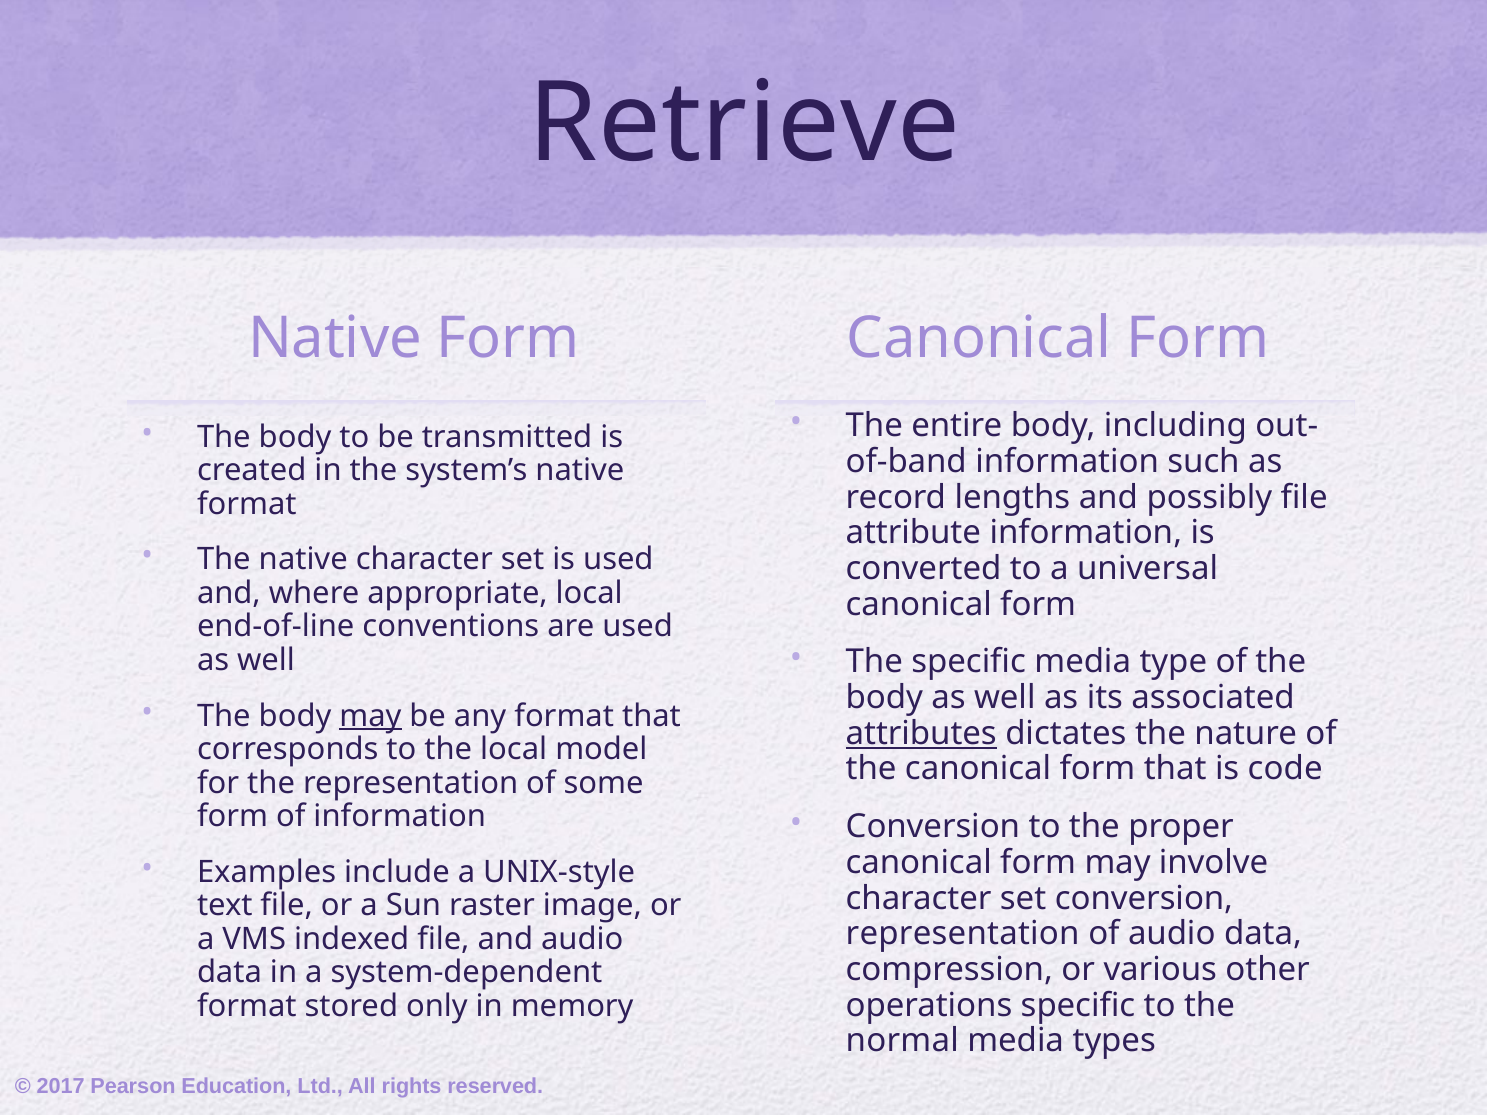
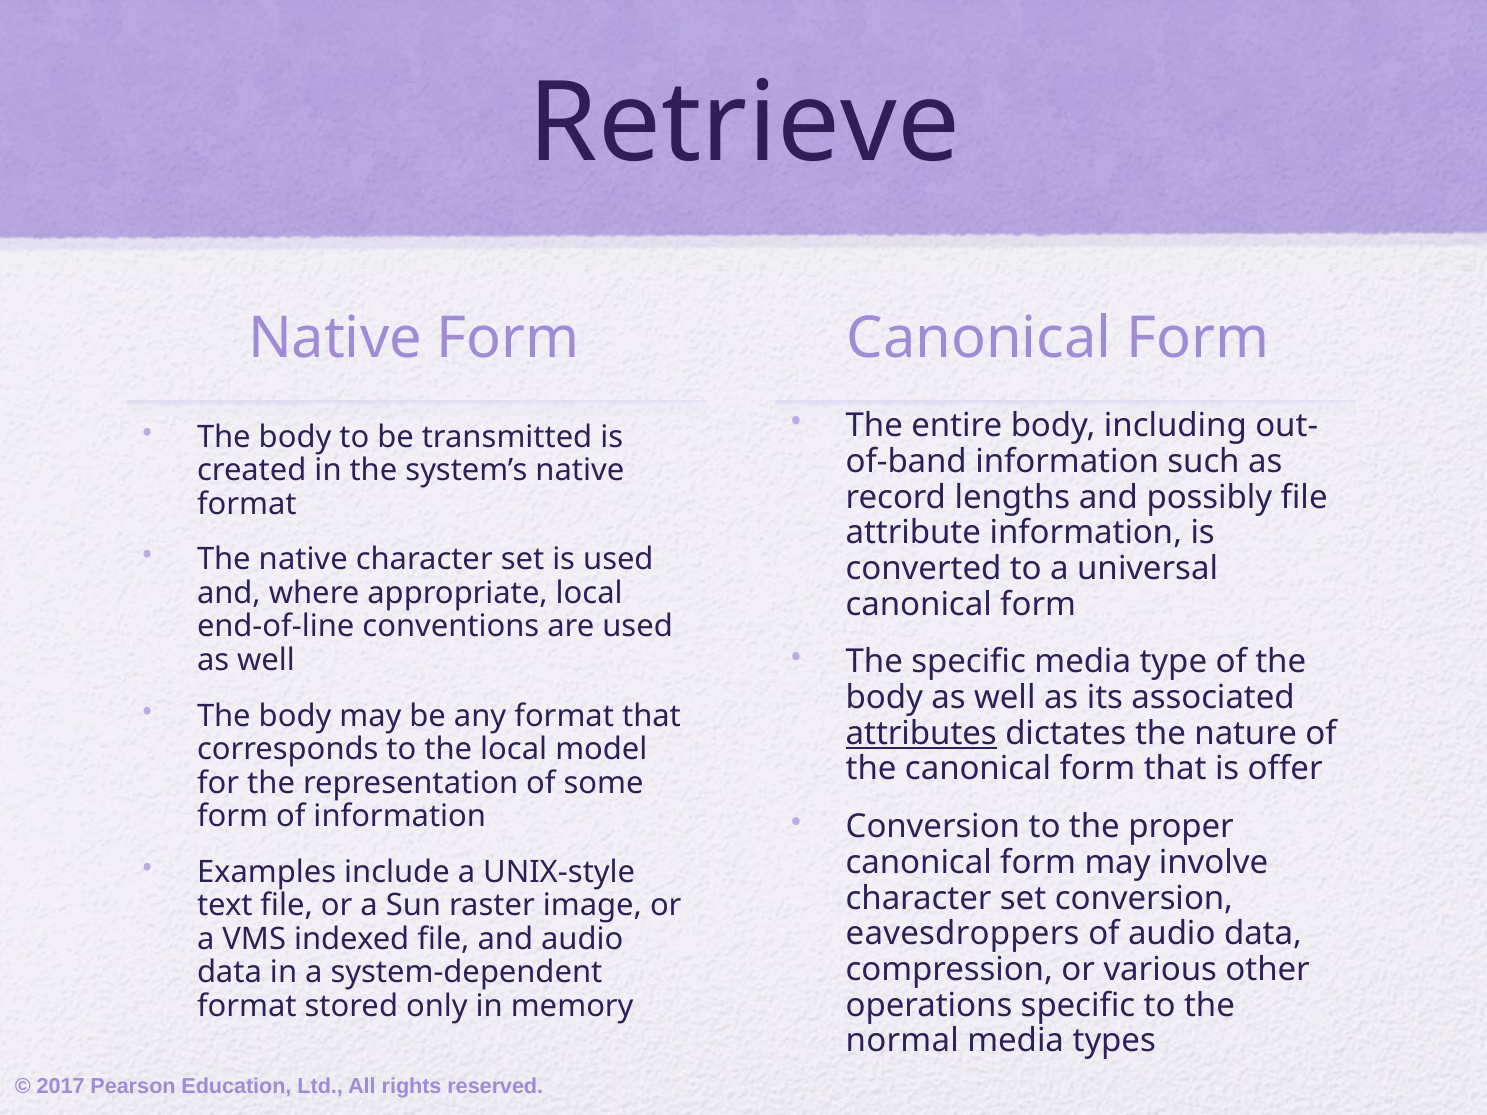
may at (370, 716) underline: present -> none
code: code -> offer
representation at (963, 934): representation -> eavesdroppers
